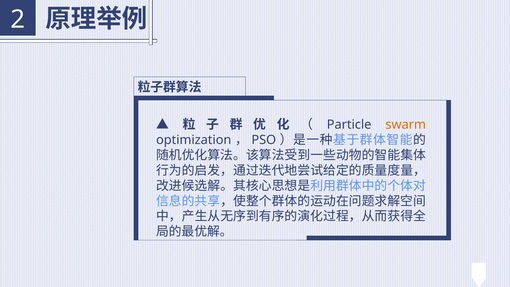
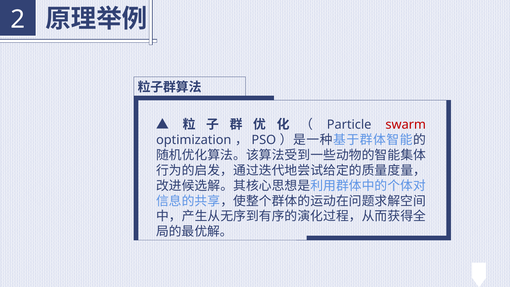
swarm colour: orange -> red
